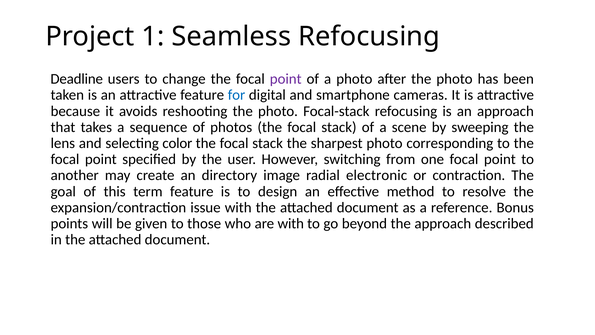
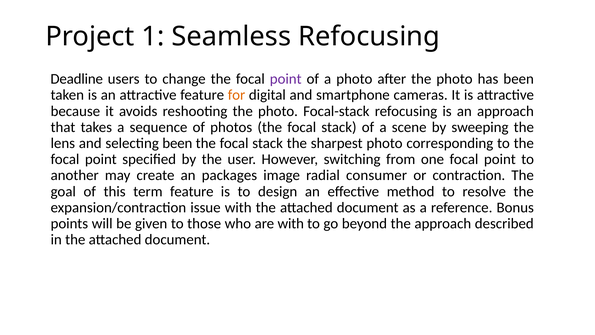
for colour: blue -> orange
selecting color: color -> been
directory: directory -> packages
electronic: electronic -> consumer
